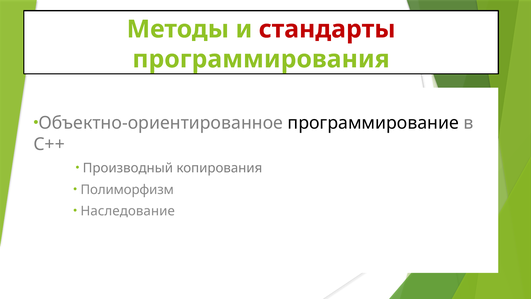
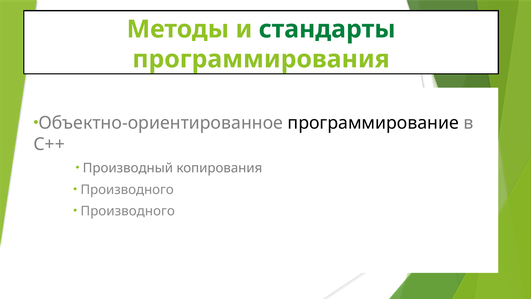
стандарты colour: red -> green
Полиморфизм at (127, 189): Полиморфизм -> Производного
Наследование at (128, 211): Наследование -> Производного
